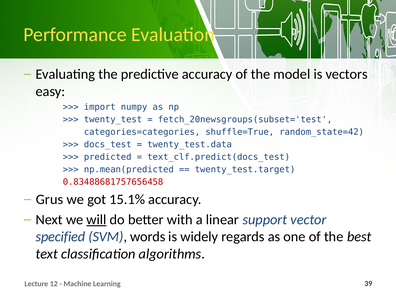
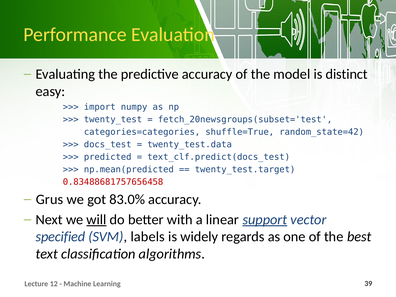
vectors: vectors -> distinct
15.1%: 15.1% -> 83.0%
support underline: none -> present
words: words -> labels
